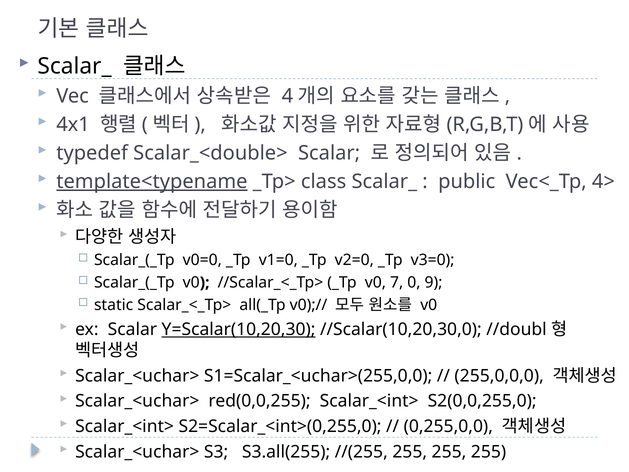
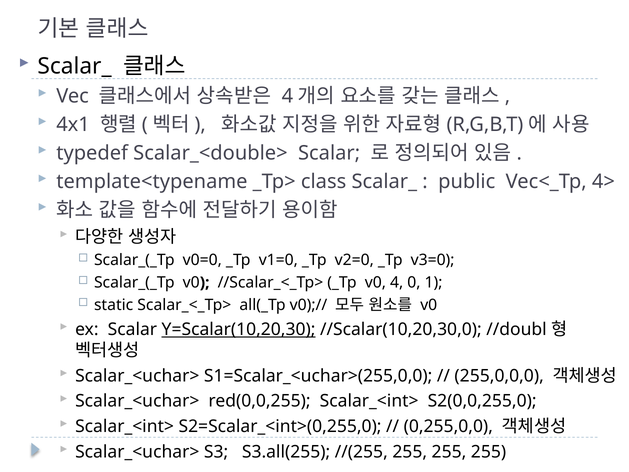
template<typename underline: present -> none
v0 7: 7 -> 4
9: 9 -> 1
